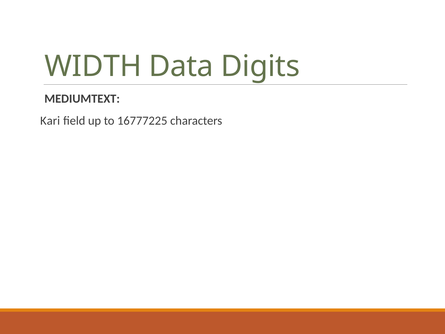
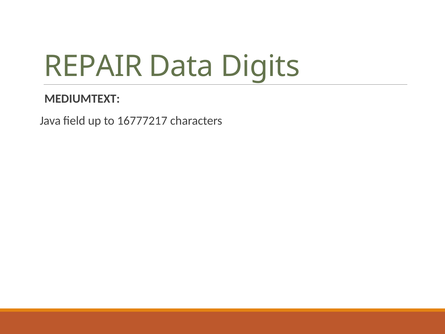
WIDTH: WIDTH -> REPAIR
Kari: Kari -> Java
16777225: 16777225 -> 16777217
